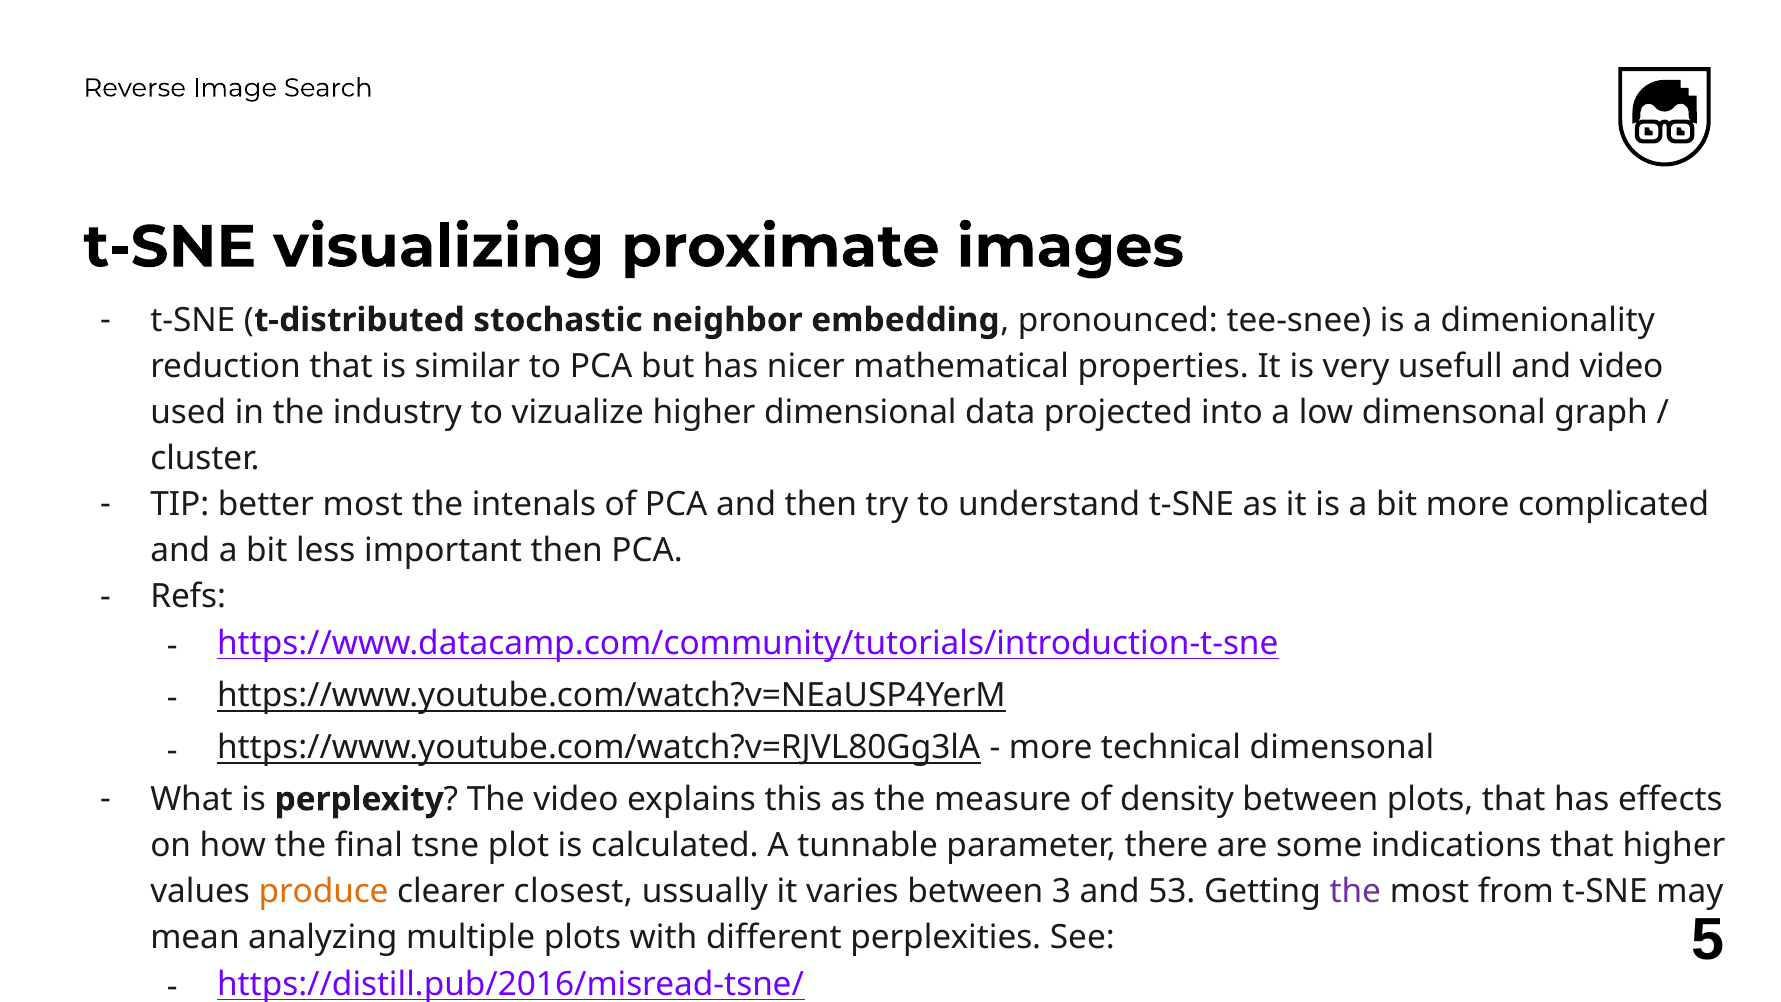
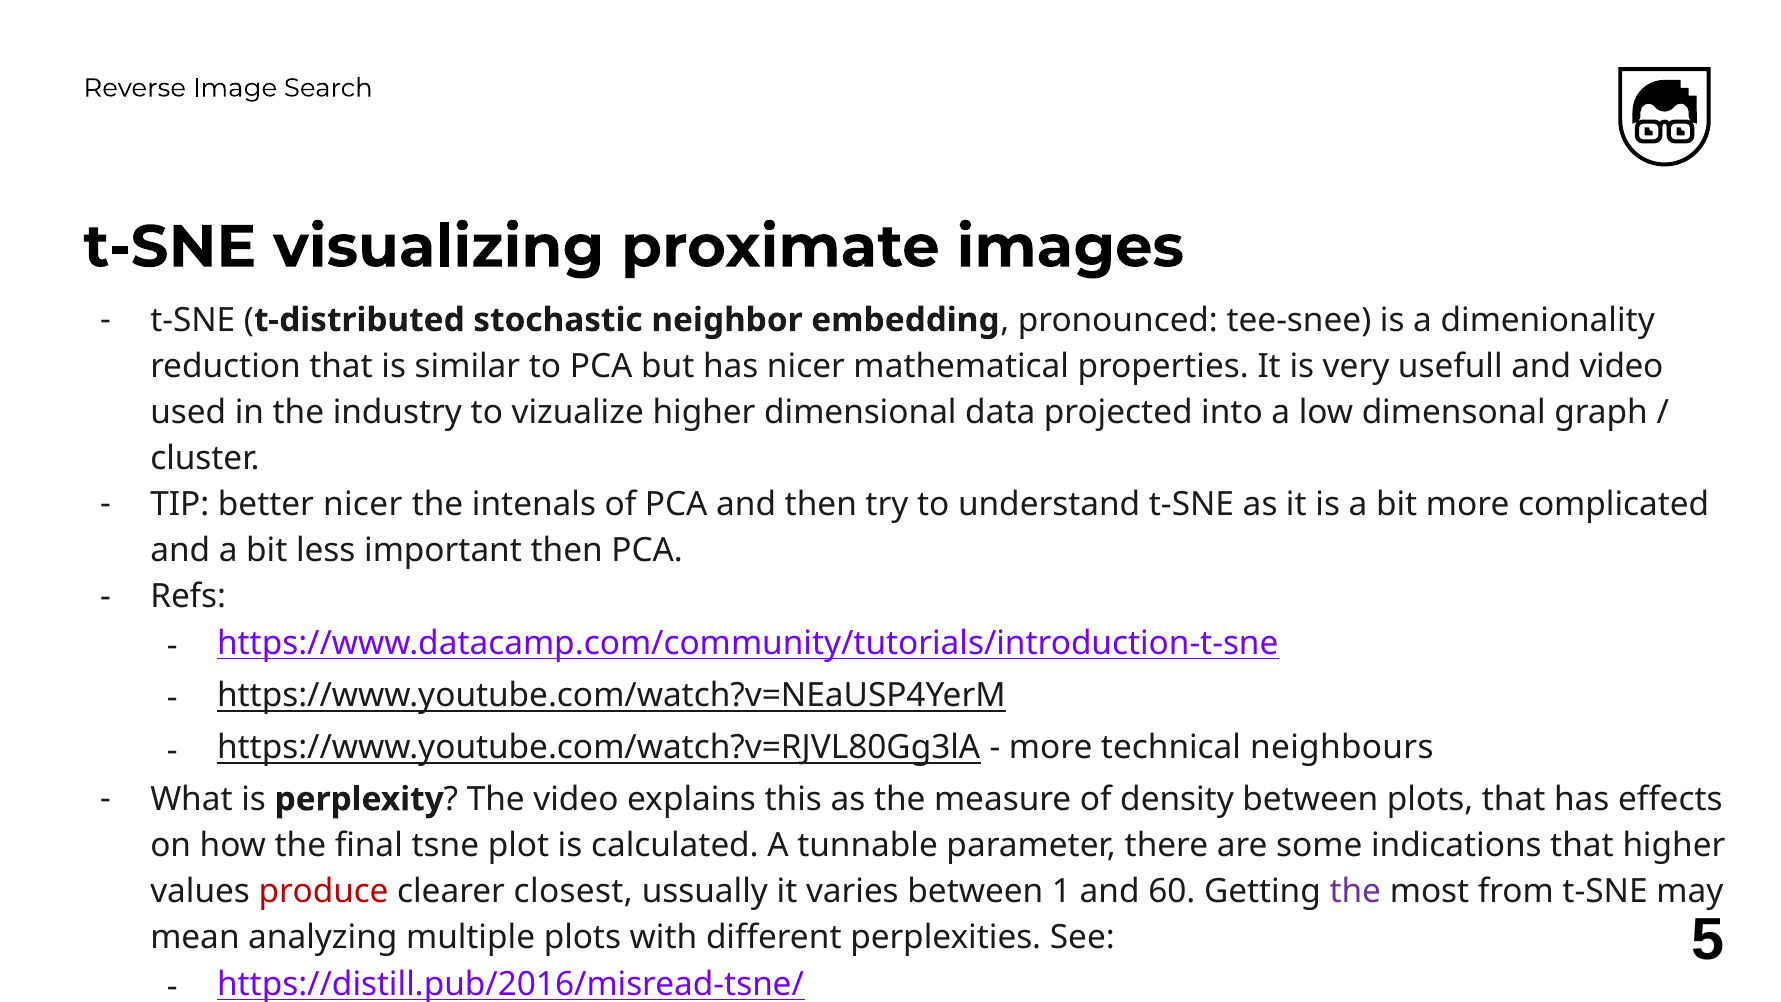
better most: most -> nicer
technical dimensonal: dimensonal -> neighbours
produce colour: orange -> red
3: 3 -> 1
53: 53 -> 60
